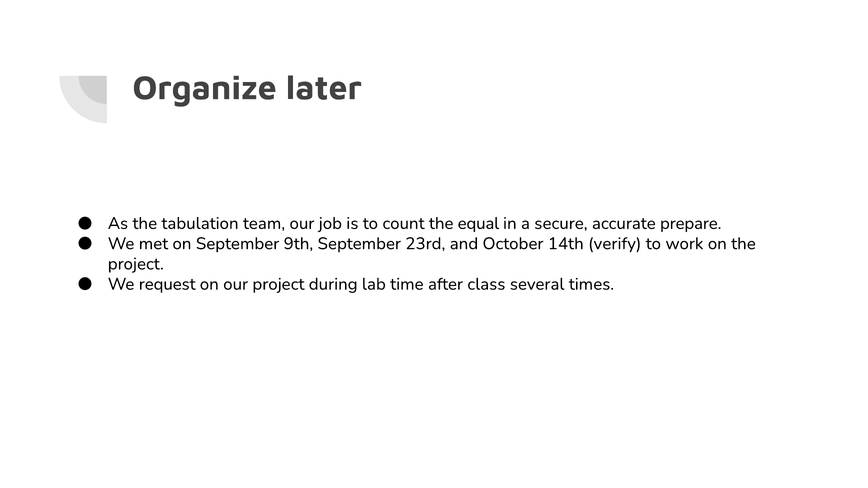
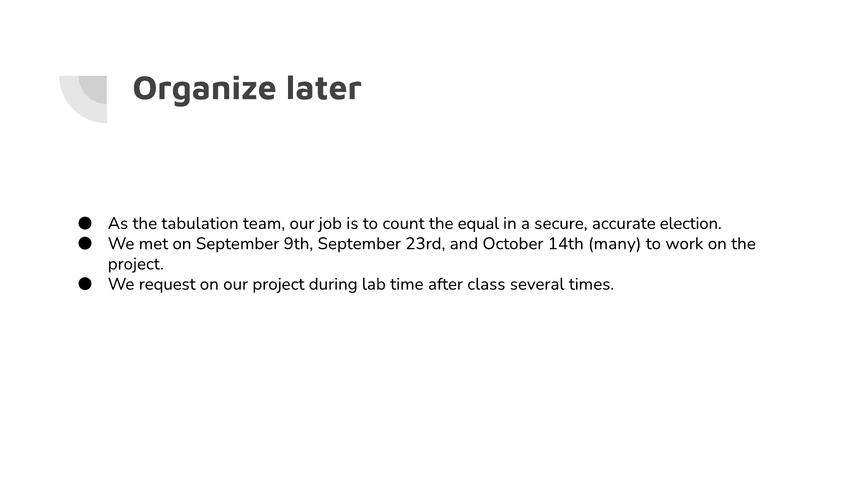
prepare: prepare -> election
verify: verify -> many
